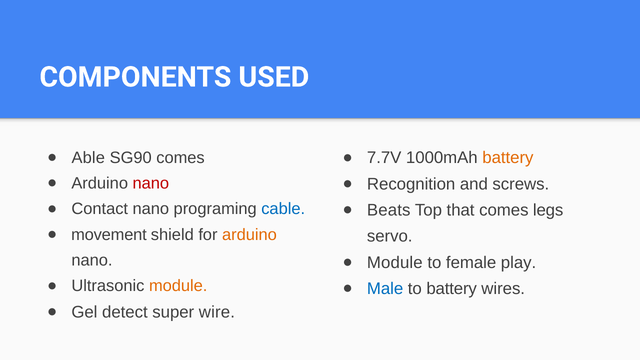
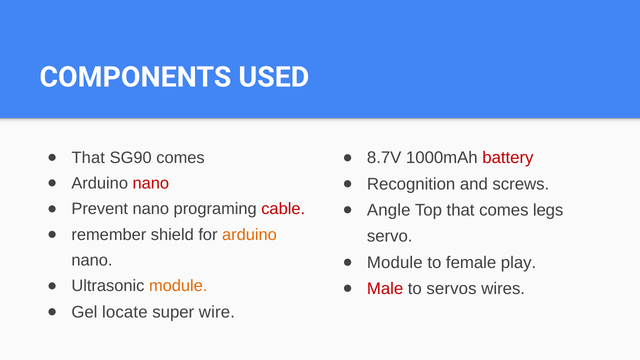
Able at (88, 158): Able -> That
7.7V: 7.7V -> 8.7V
battery at (508, 158) colour: orange -> red
Contact: Contact -> Prevent
cable colour: blue -> red
Beats: Beats -> Angle
movement: movement -> remember
Male colour: blue -> red
to battery: battery -> servos
detect: detect -> locate
